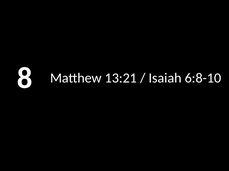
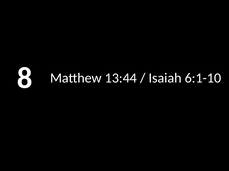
13:21: 13:21 -> 13:44
6:8-10: 6:8-10 -> 6:1-10
